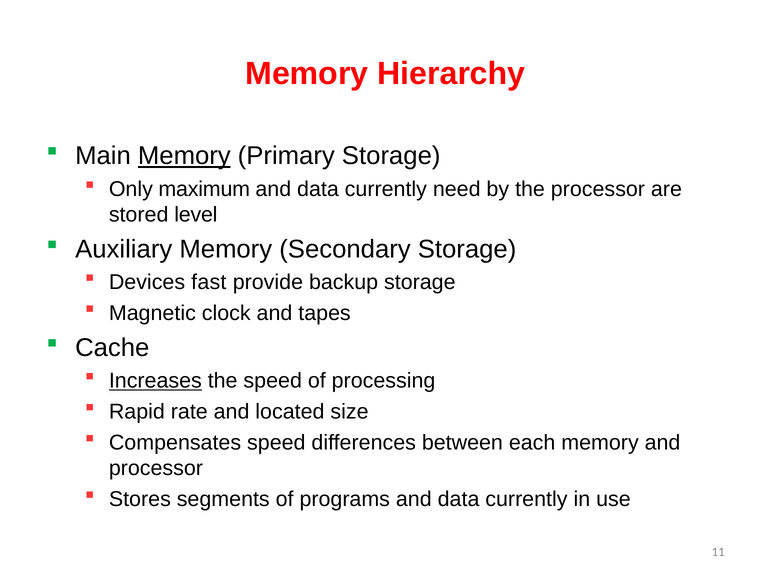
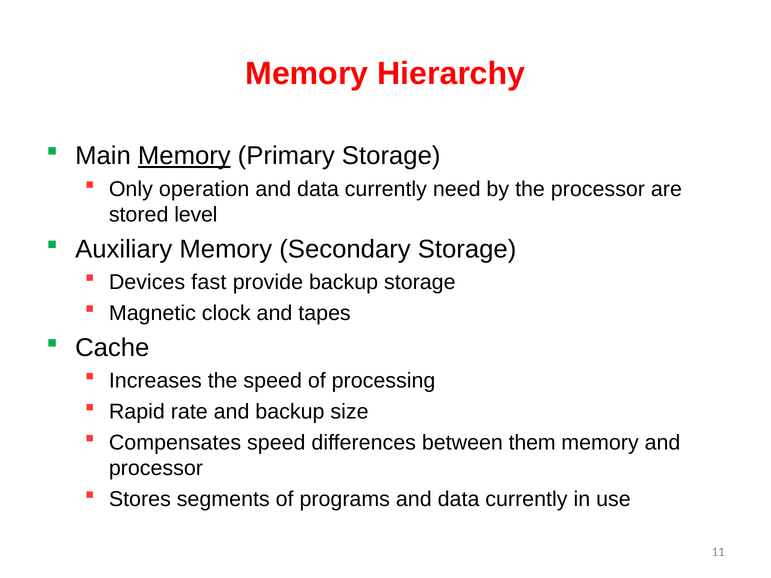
maximum: maximum -> operation
Increases underline: present -> none
and located: located -> backup
each: each -> them
